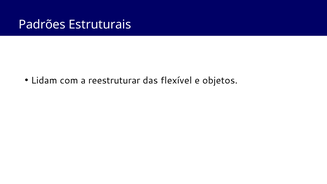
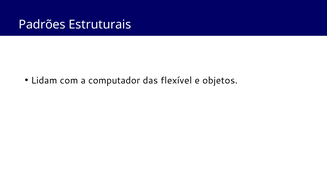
reestruturar: reestruturar -> computador
